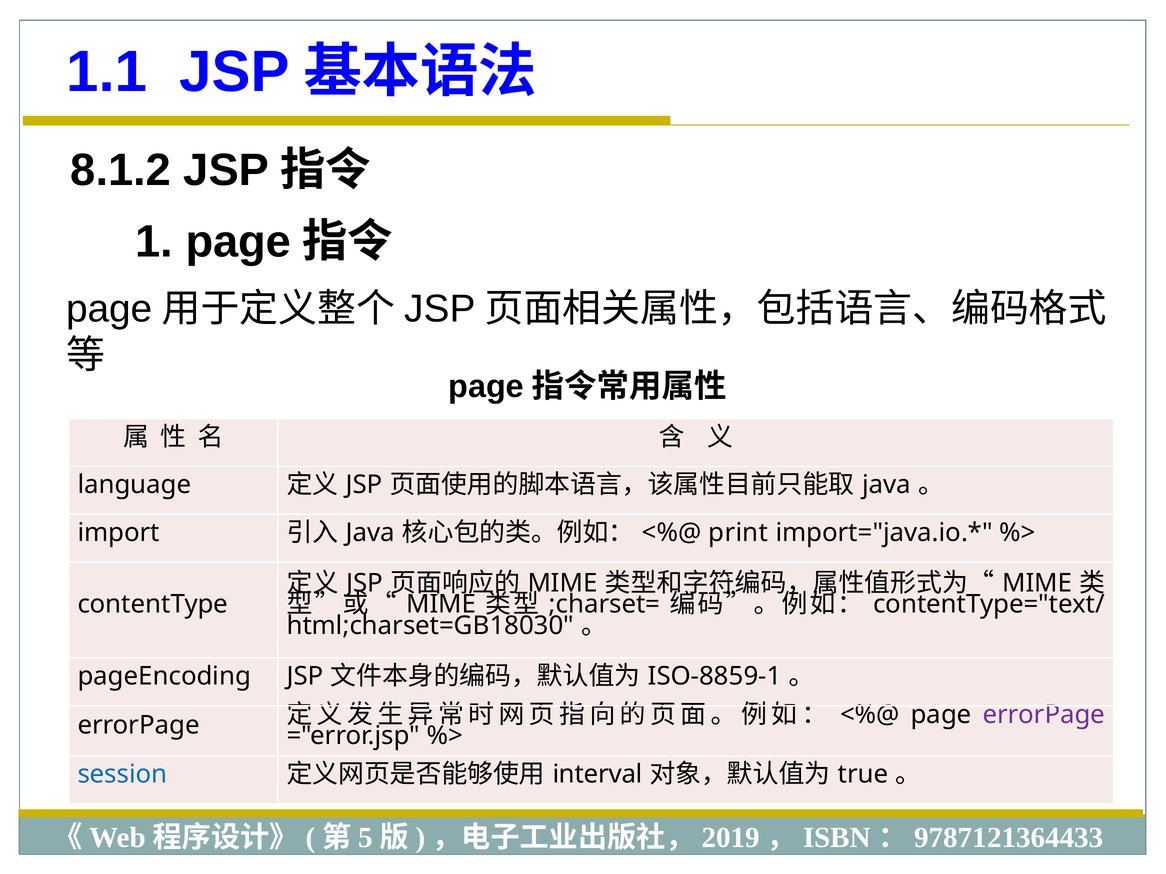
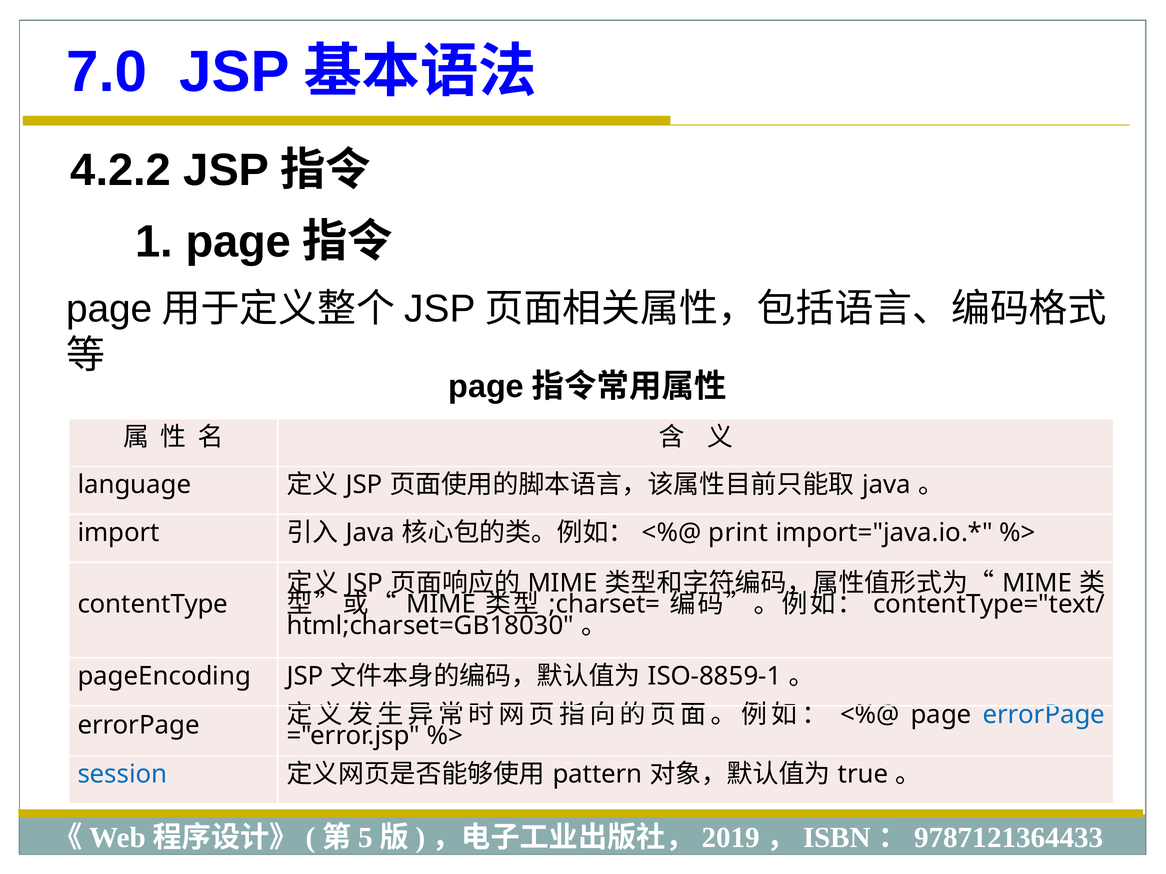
1.1: 1.1 -> 7.0
8.1.2: 8.1.2 -> 4.2.2
errorPage at (1044, 715) colour: purple -> blue
interval: interval -> pattern
